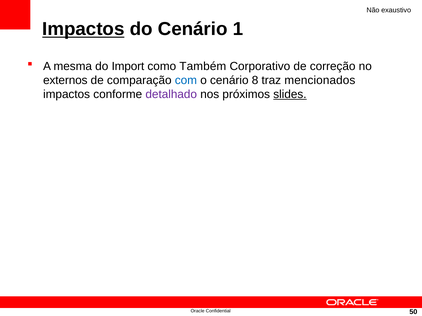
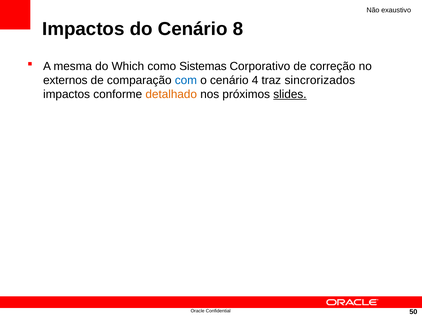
Impactos at (83, 29) underline: present -> none
1: 1 -> 8
Import: Import -> Which
Também: Também -> Sistemas
8: 8 -> 4
mencionados: mencionados -> sincrorizados
detalhado colour: purple -> orange
